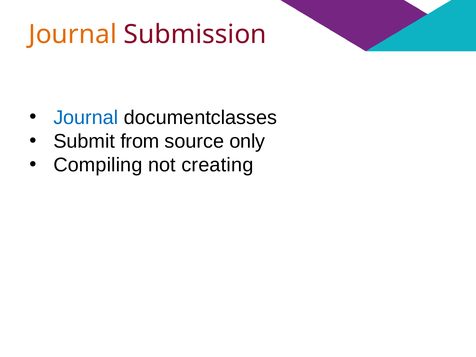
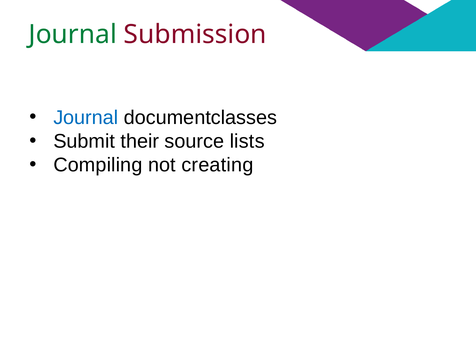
Journal at (73, 34) colour: orange -> green
from: from -> their
only: only -> lists
